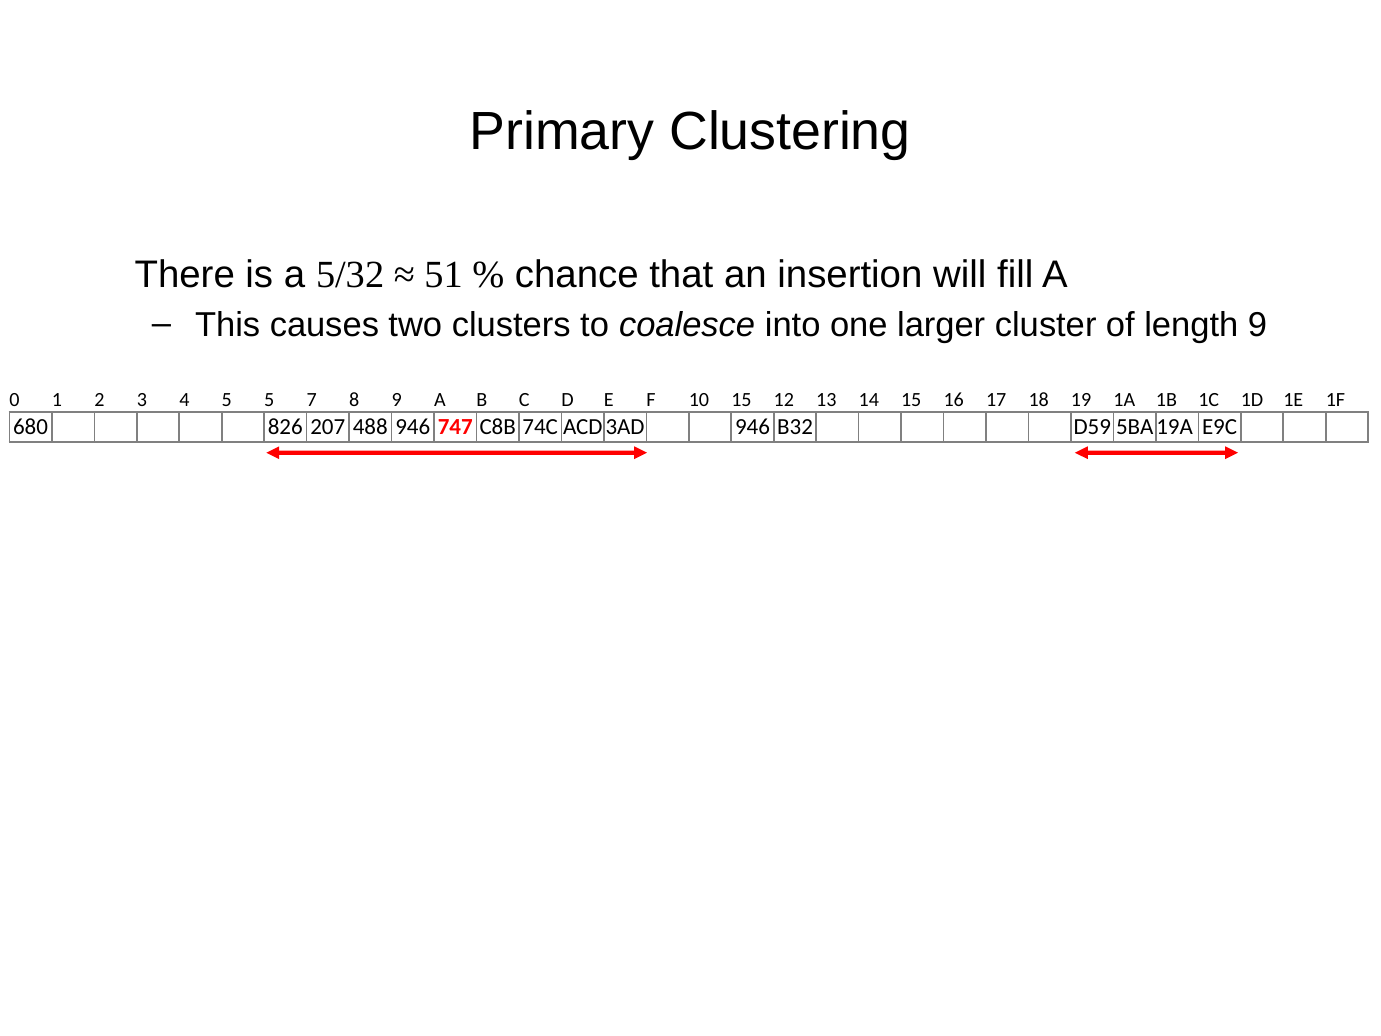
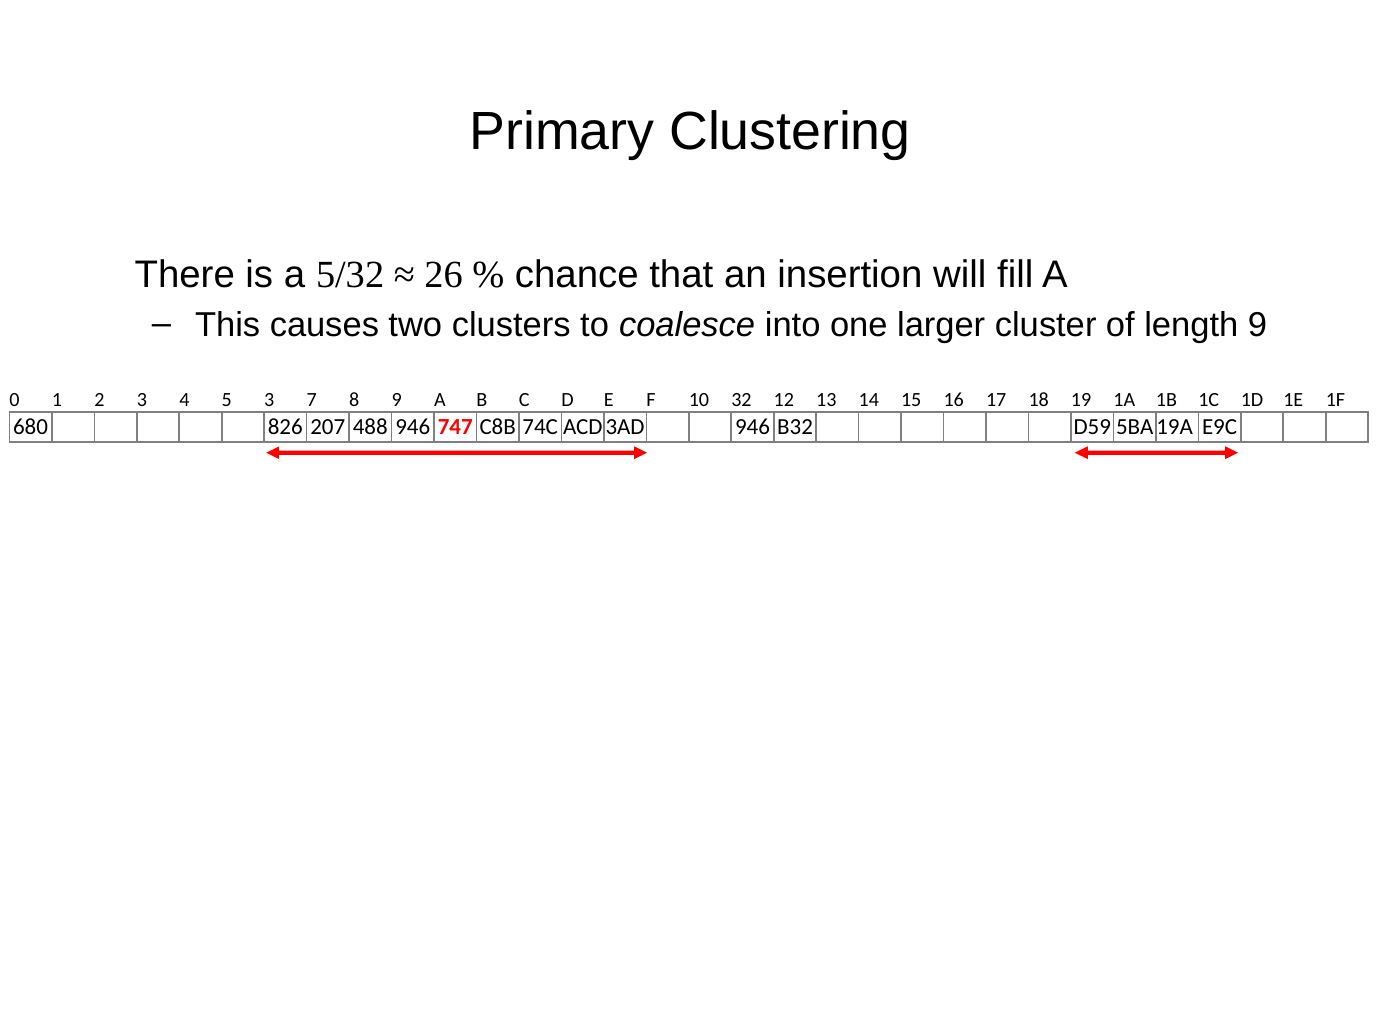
51: 51 -> 26
5 5: 5 -> 3
10 15: 15 -> 32
